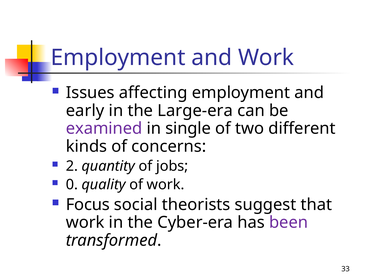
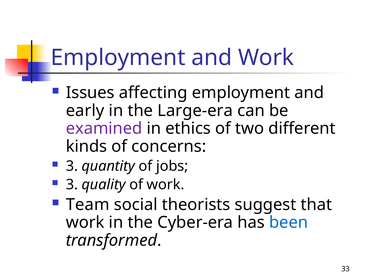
single: single -> ethics
2 at (72, 166): 2 -> 3
0 at (72, 185): 0 -> 3
Focus: Focus -> Team
been colour: purple -> blue
